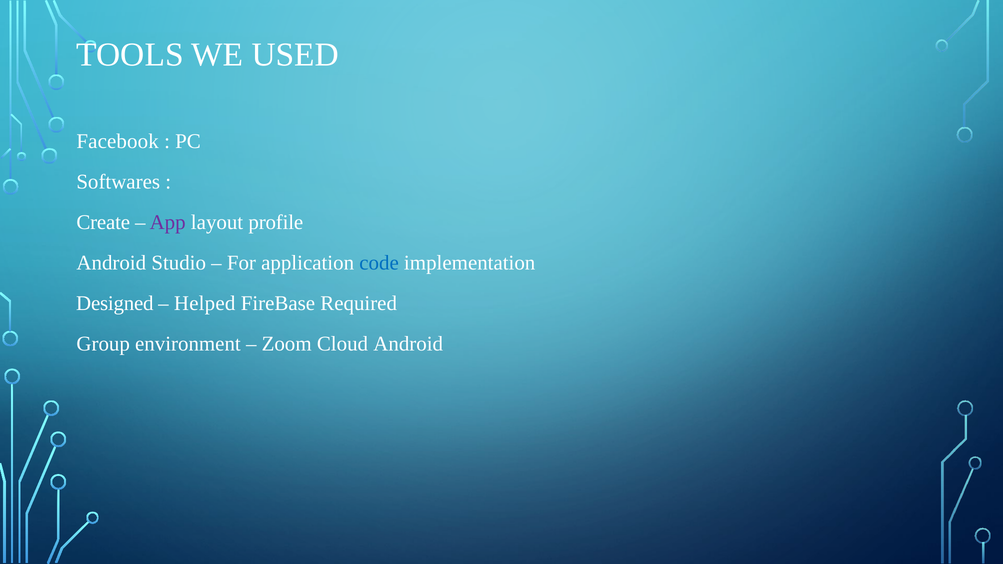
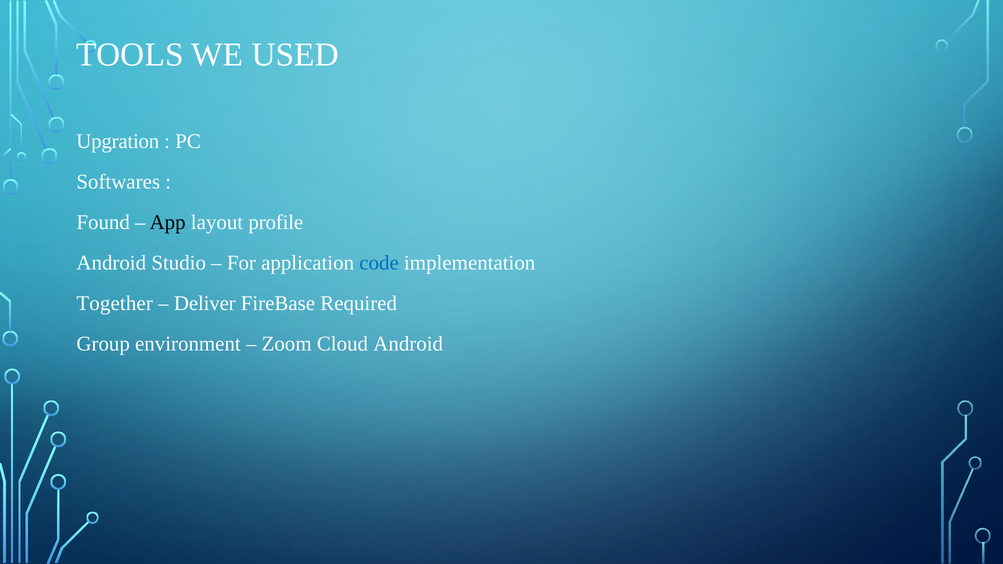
Facebook: Facebook -> Upgration
Create: Create -> Found
App colour: purple -> black
Designed: Designed -> Together
Helped: Helped -> Deliver
